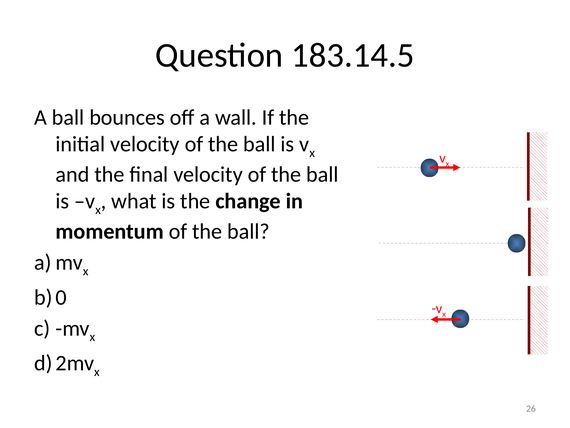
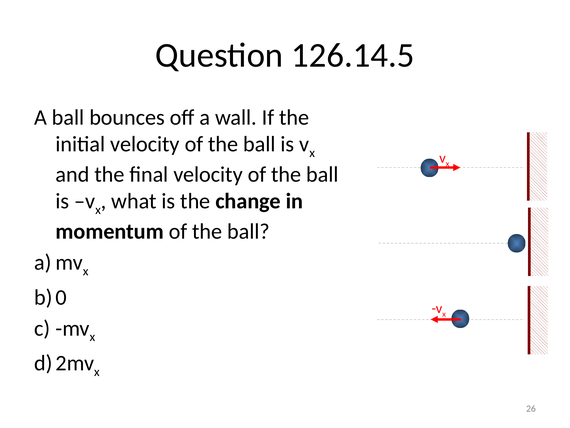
183.14.5: 183.14.5 -> 126.14.5
